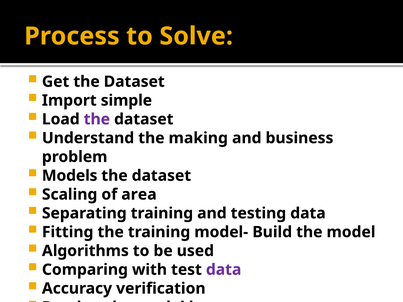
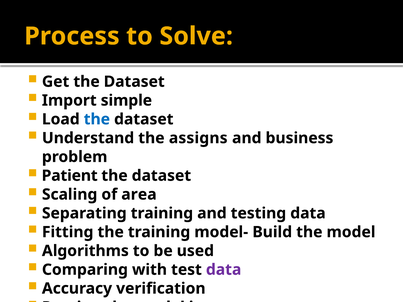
the at (97, 119) colour: purple -> blue
making: making -> assigns
Models: Models -> Patient
